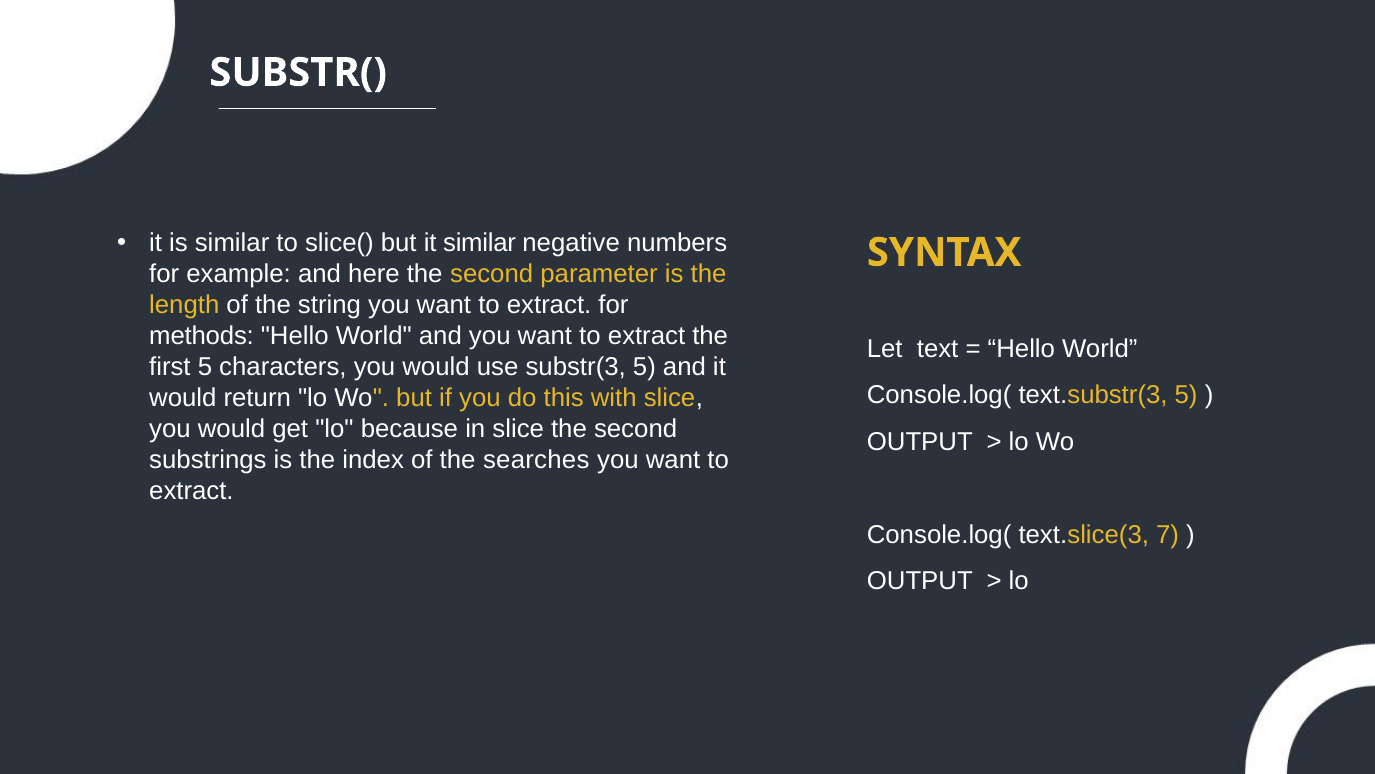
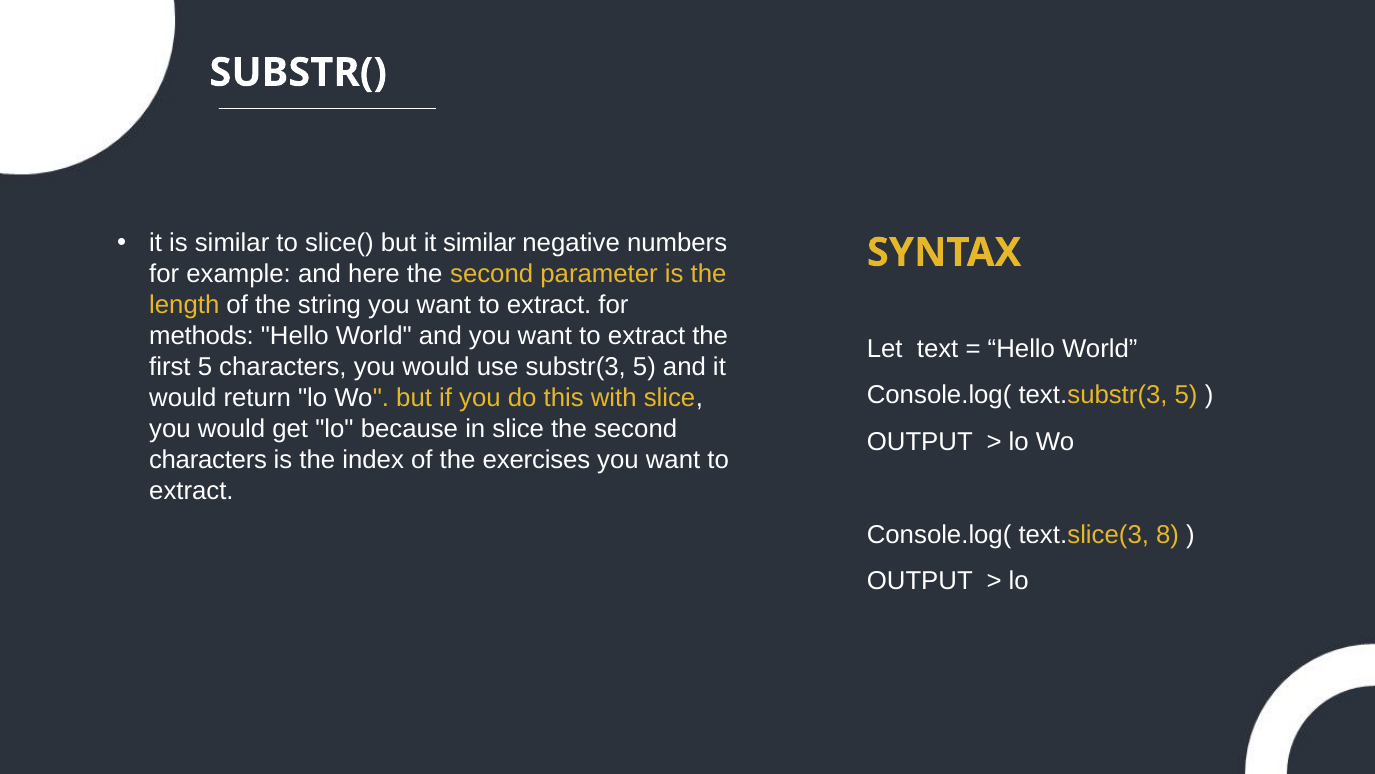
substrings at (208, 459): substrings -> characters
searches: searches -> exercises
7: 7 -> 8
